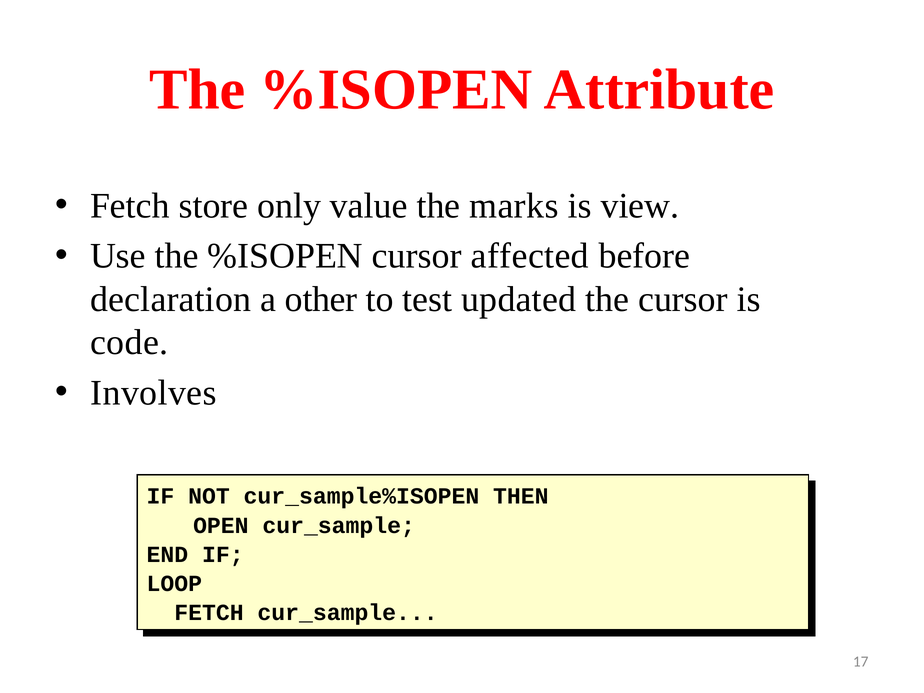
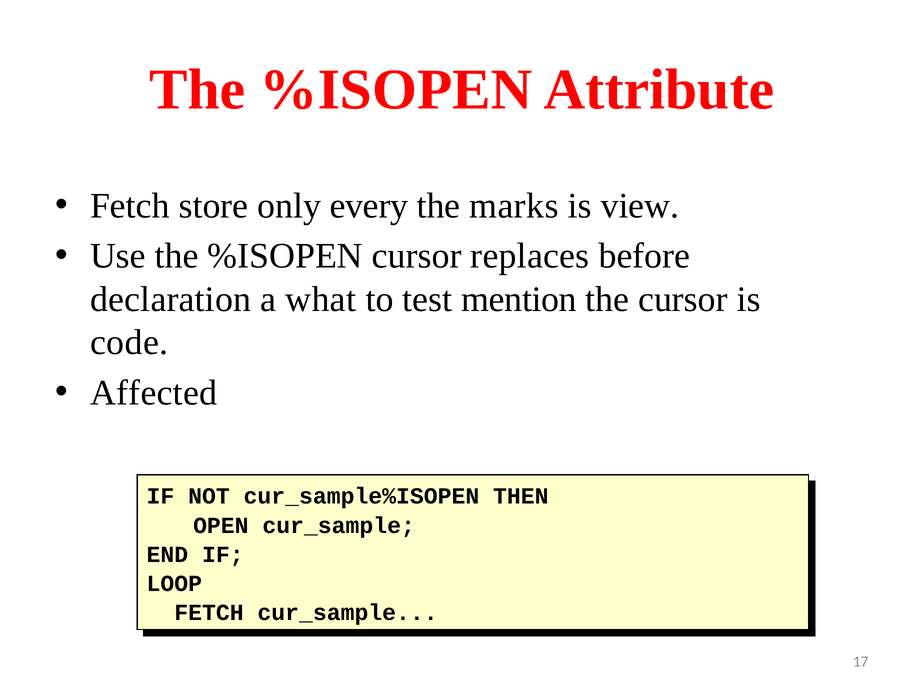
value: value -> every
affected: affected -> replaces
other: other -> what
updated: updated -> mention
Involves: Involves -> Affected
